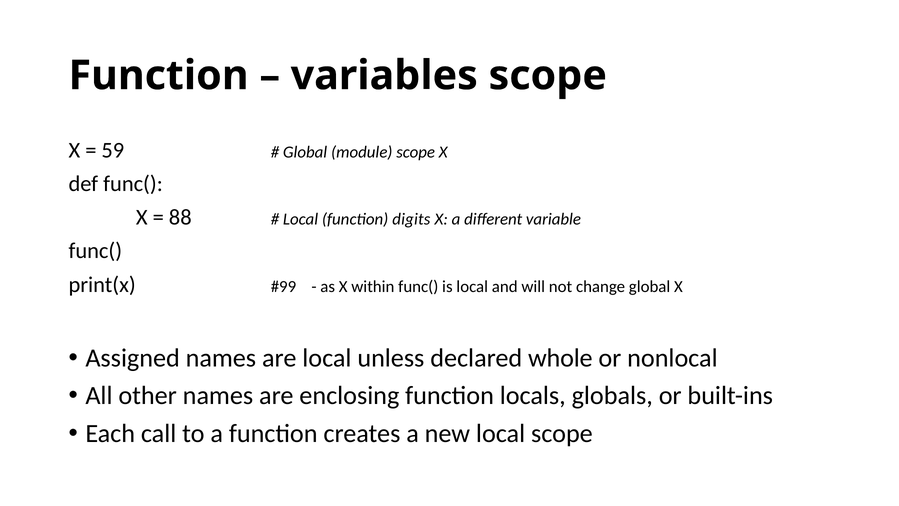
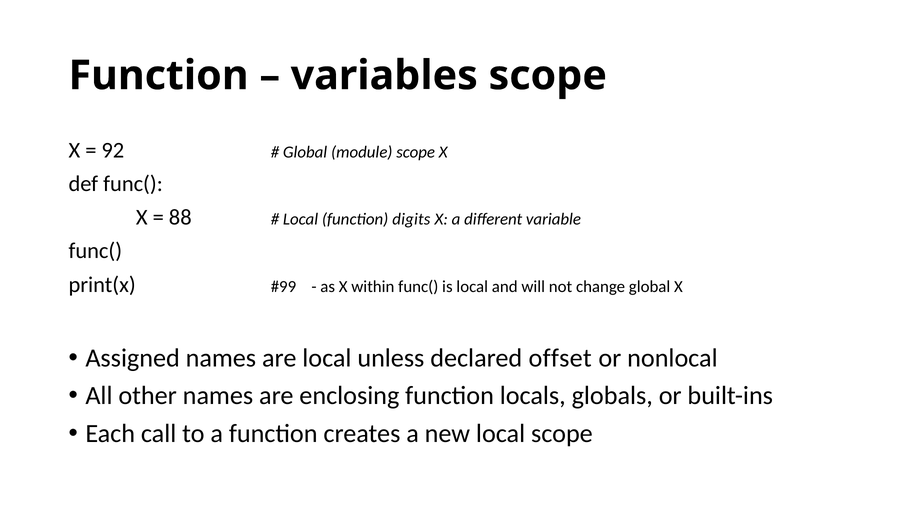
59: 59 -> 92
whole: whole -> offset
